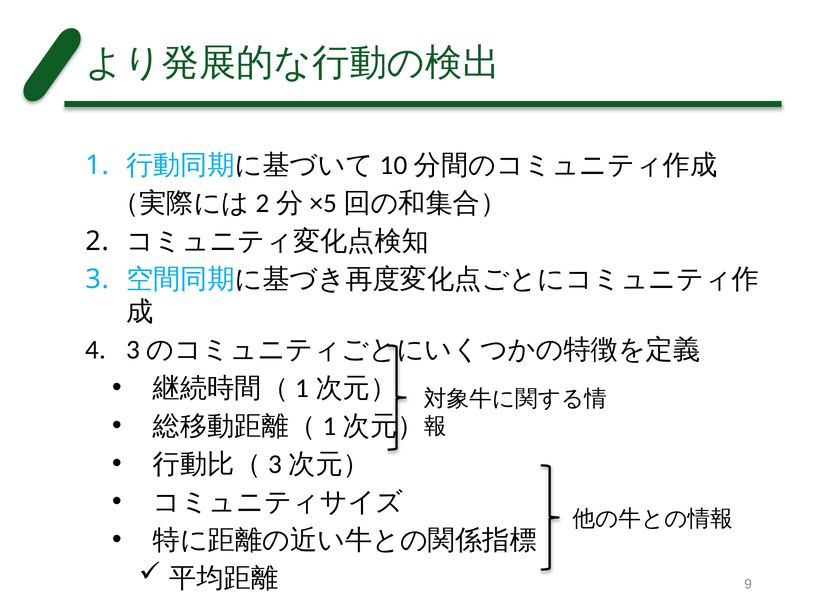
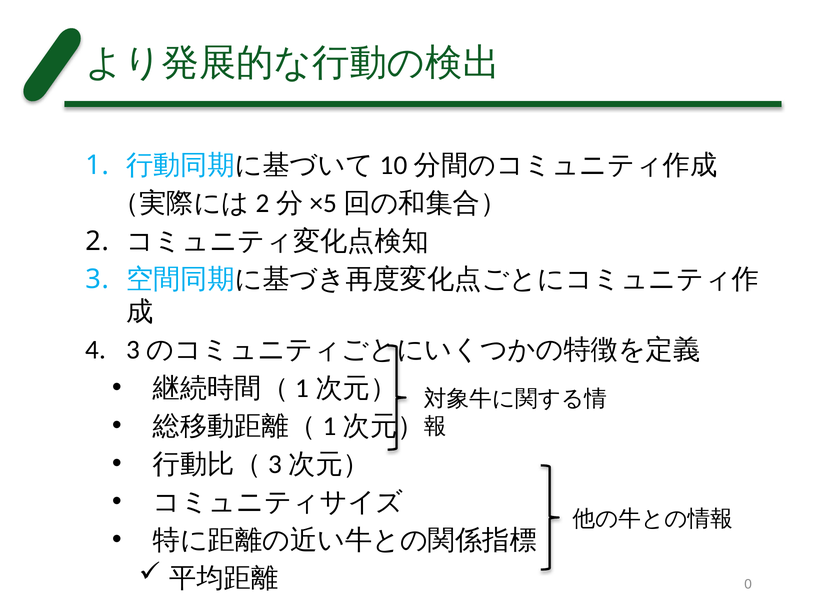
9: 9 -> 0
